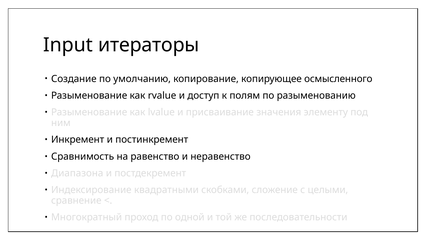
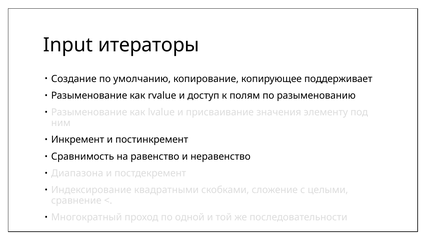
осмысленного: осмысленного -> поддерживает
